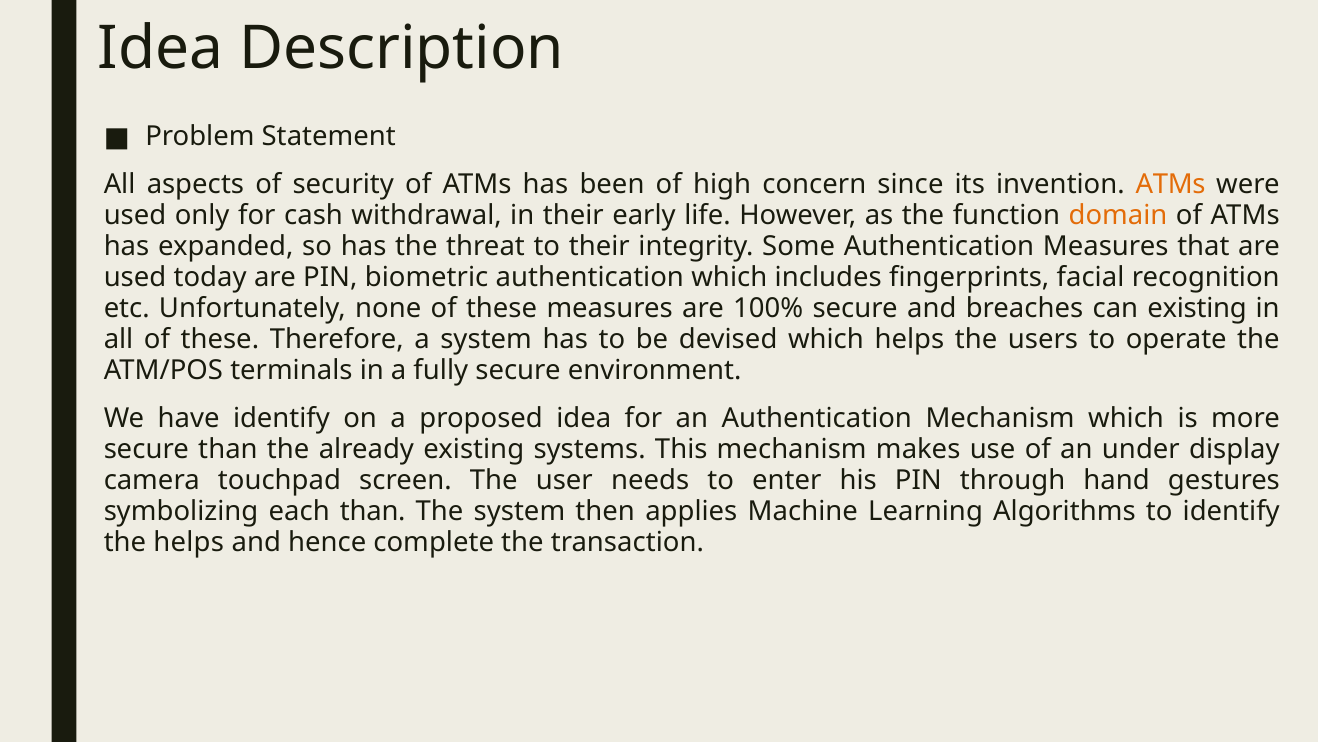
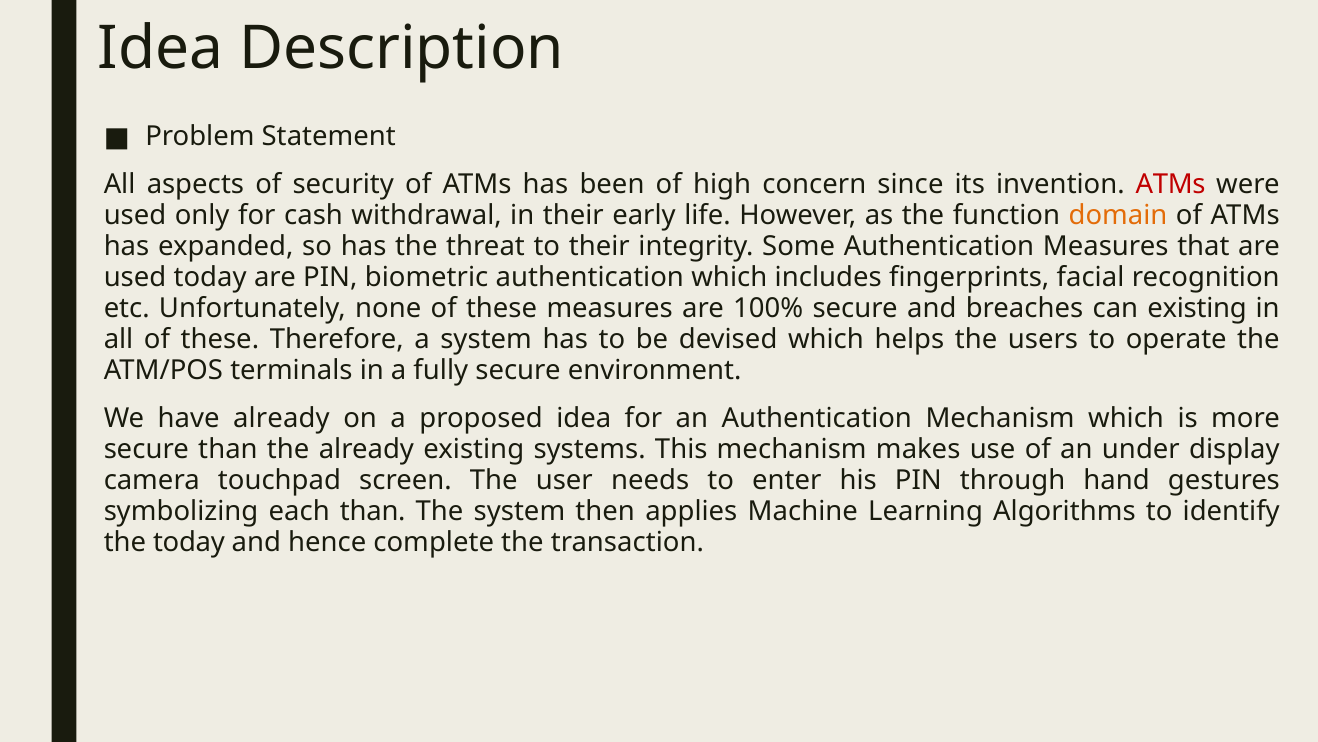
ATMs at (1171, 184) colour: orange -> red
have identify: identify -> already
the helps: helps -> today
